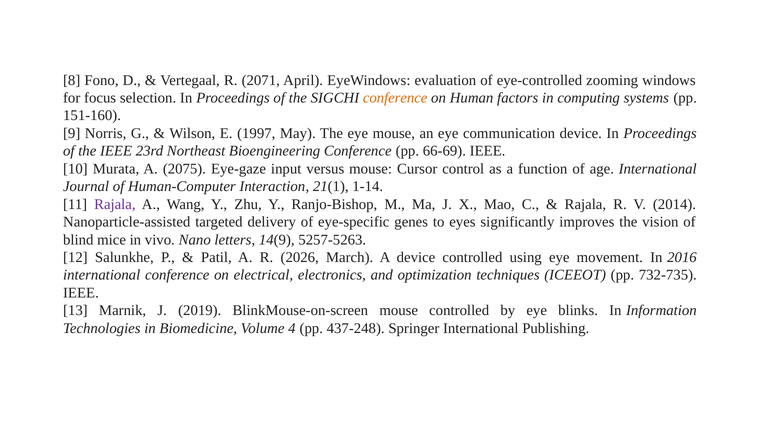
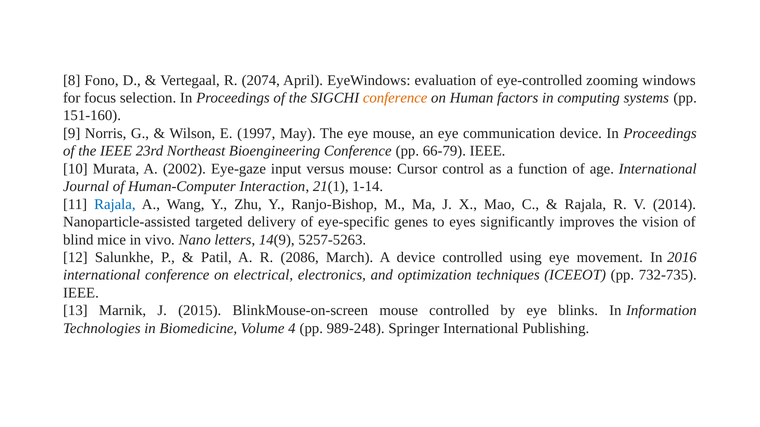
2071: 2071 -> 2074
66-69: 66-69 -> 66-79
2075: 2075 -> 2002
Rajala at (115, 204) colour: purple -> blue
2026: 2026 -> 2086
2019: 2019 -> 2015
437-248: 437-248 -> 989-248
